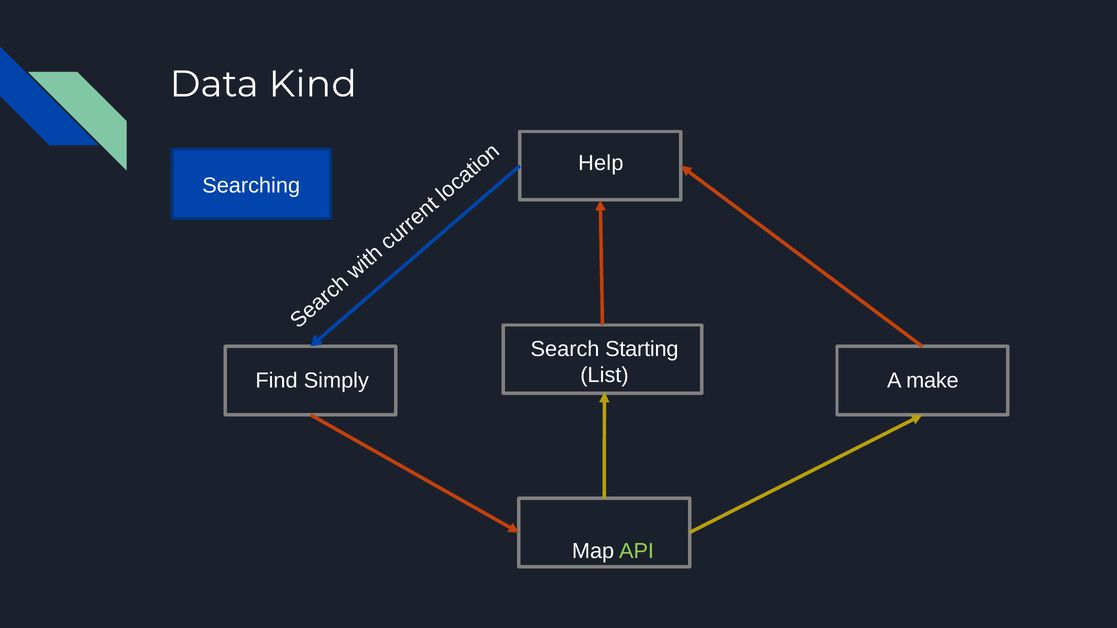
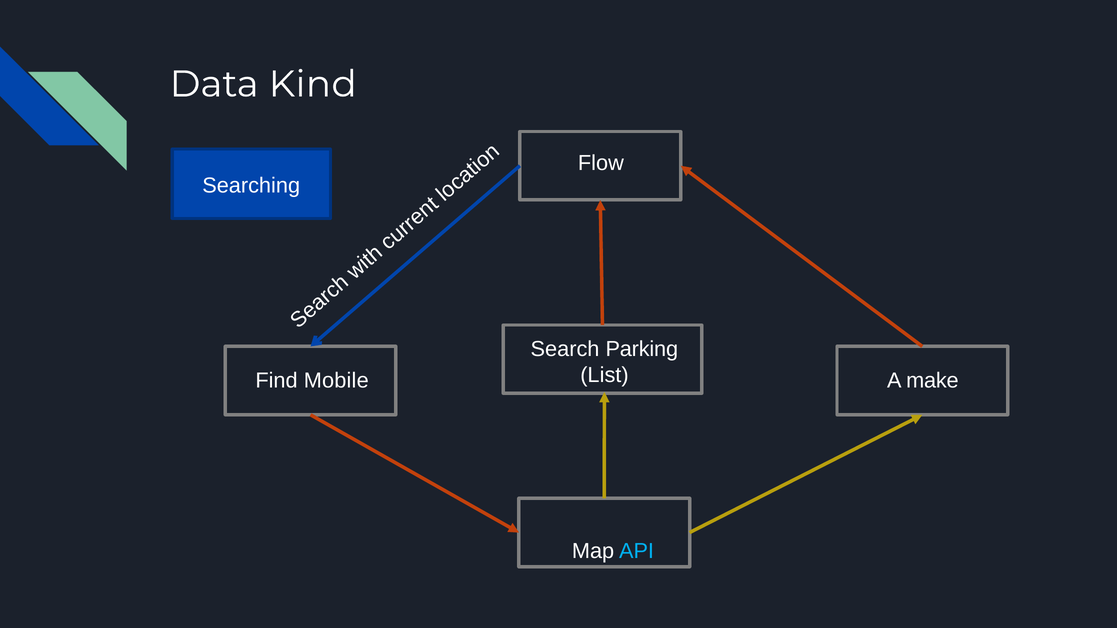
Help: Help -> Flow
Starting: Starting -> Parking
Simply: Simply -> Mobile
API colour: light green -> light blue
